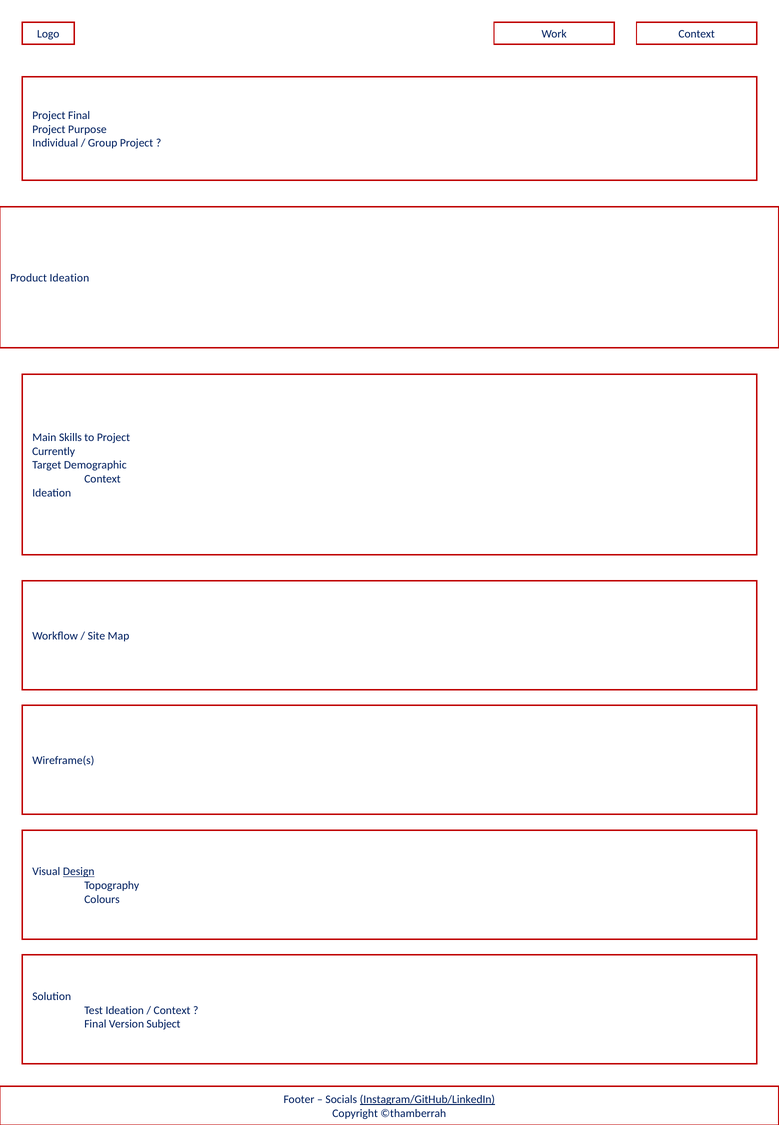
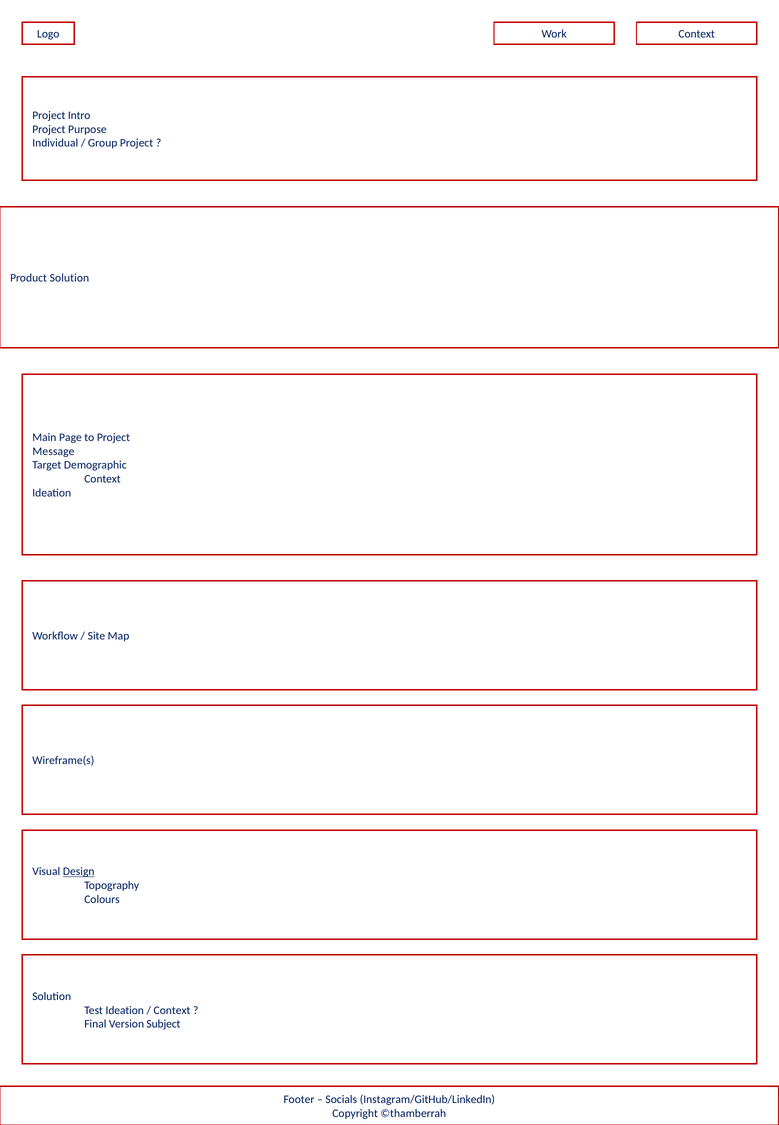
Project Final: Final -> Intro
Product Ideation: Ideation -> Solution
Skills: Skills -> Page
Currently: Currently -> Message
Instagram/GitHub/LinkedIn underline: present -> none
